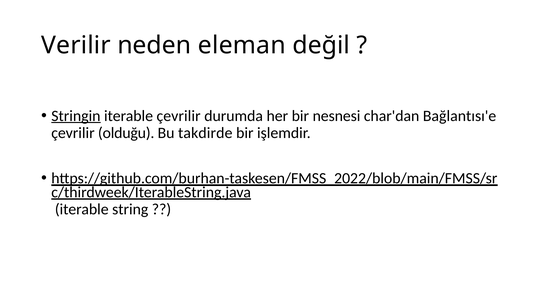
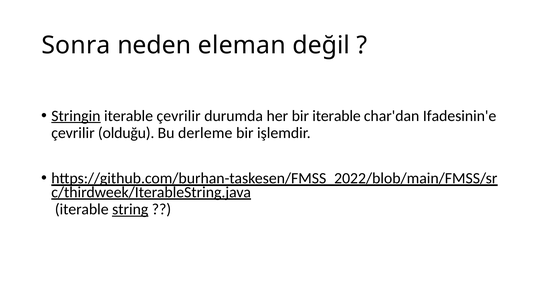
Verilir: Verilir -> Sonra
bir nesnesi: nesnesi -> iterable
Bağlantısı'e: Bağlantısı'e -> Ifadesinin'e
takdirde: takdirde -> derleme
string underline: none -> present
